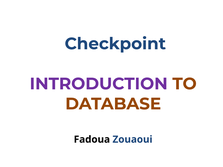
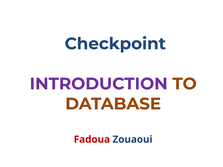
Fadoua colour: black -> red
